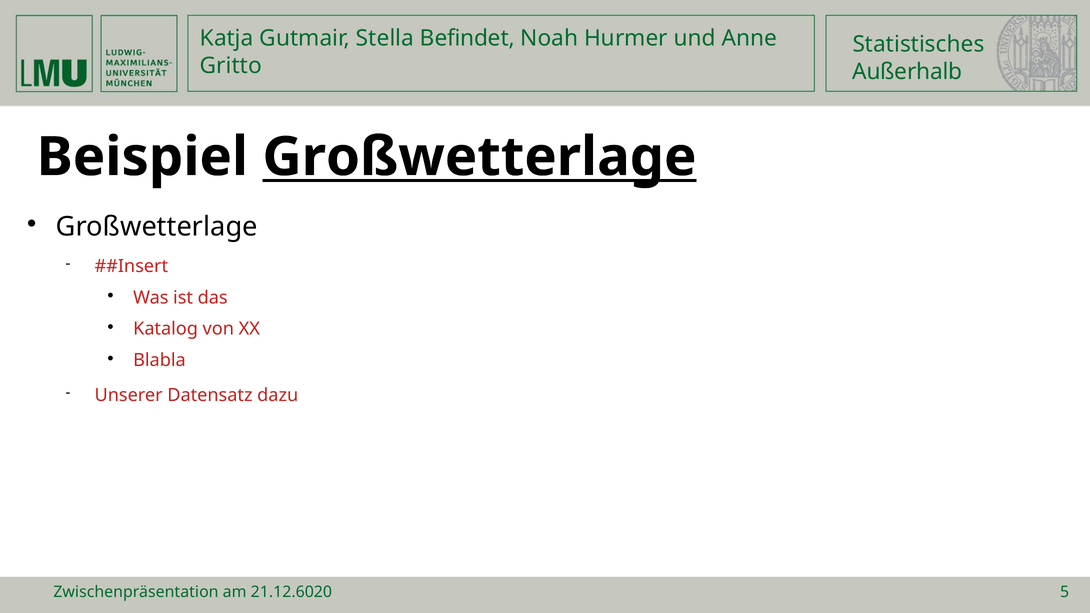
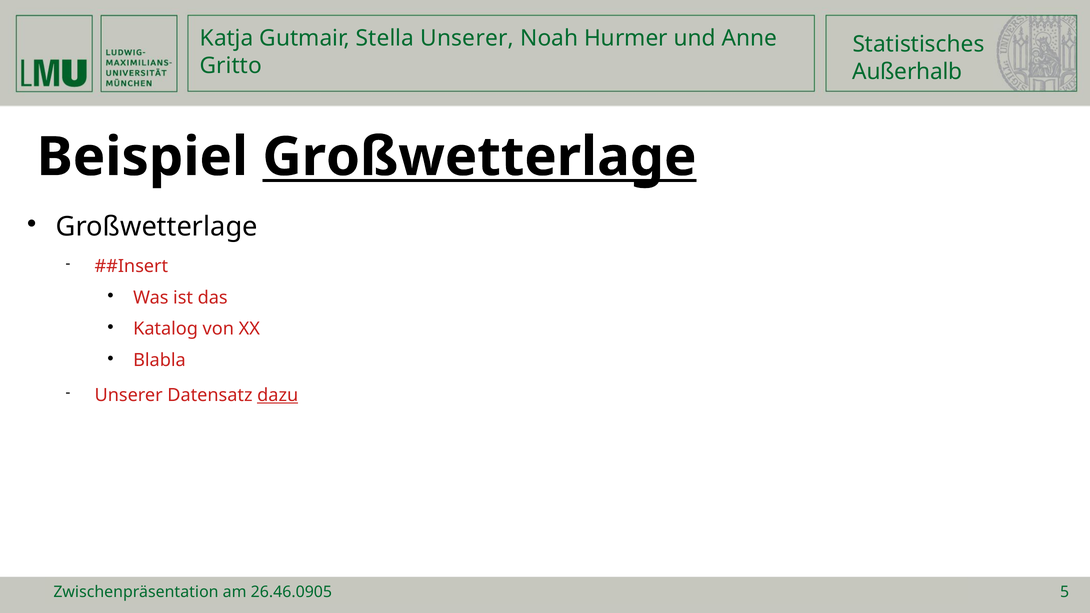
Stella Befindet: Befindet -> Unserer
dazu underline: none -> present
21.12.6020: 21.12.6020 -> 26.46.0905
